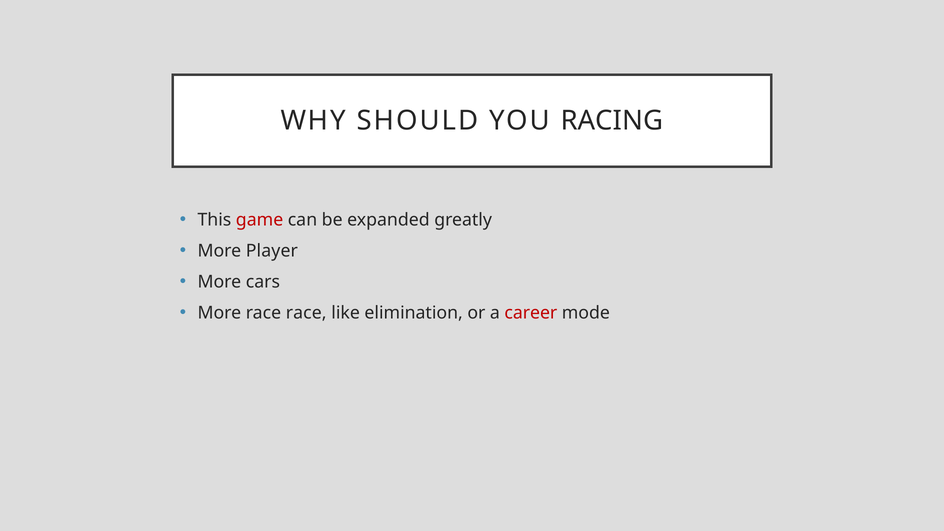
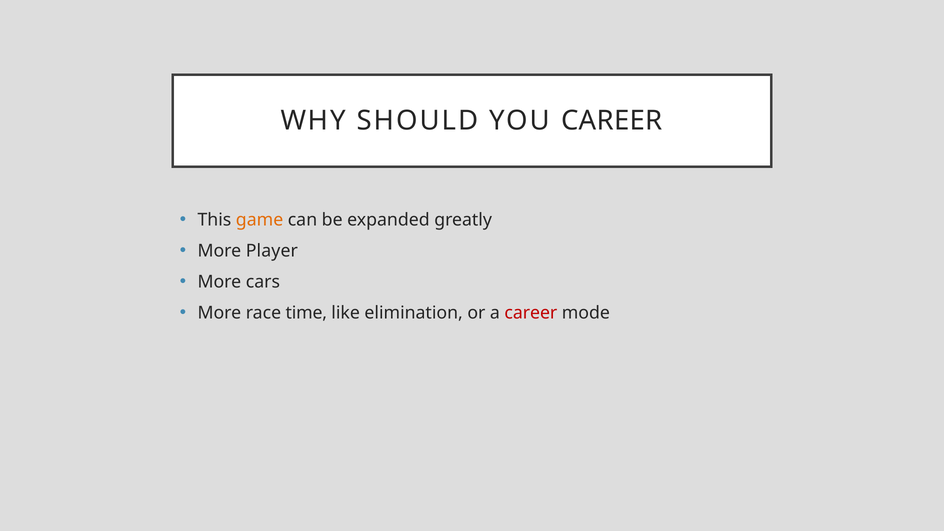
YOU RACING: RACING -> CAREER
game colour: red -> orange
race race: race -> time
